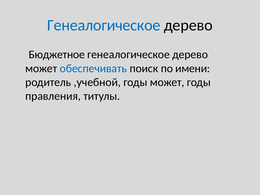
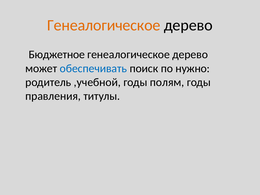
Генеалогическое at (104, 25) colour: blue -> orange
имени: имени -> нужно
годы может: может -> полям
